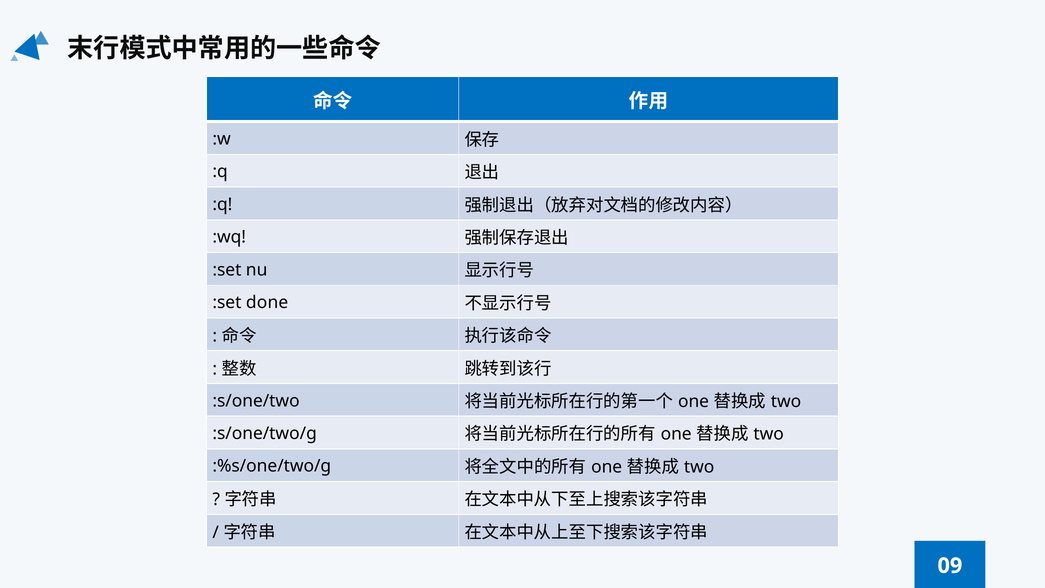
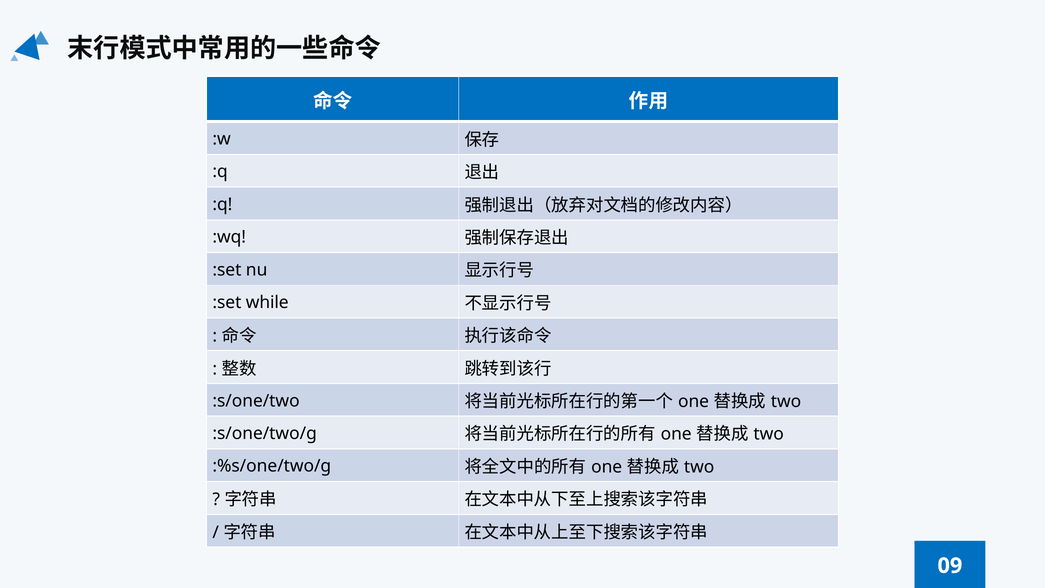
done: done -> while
